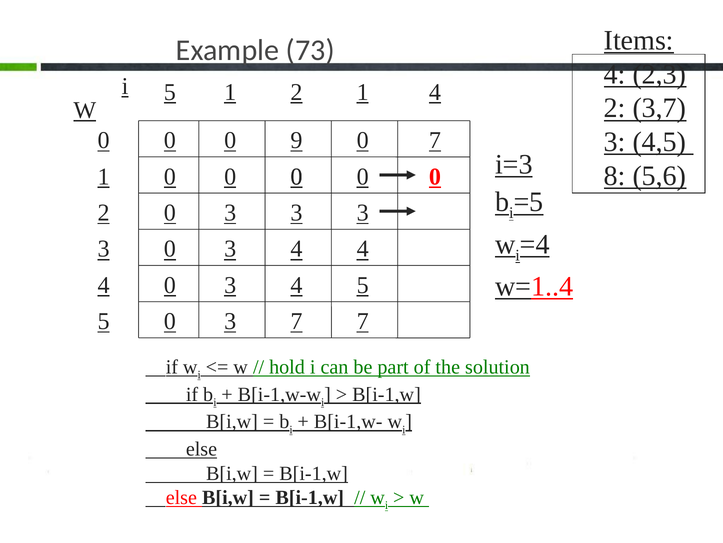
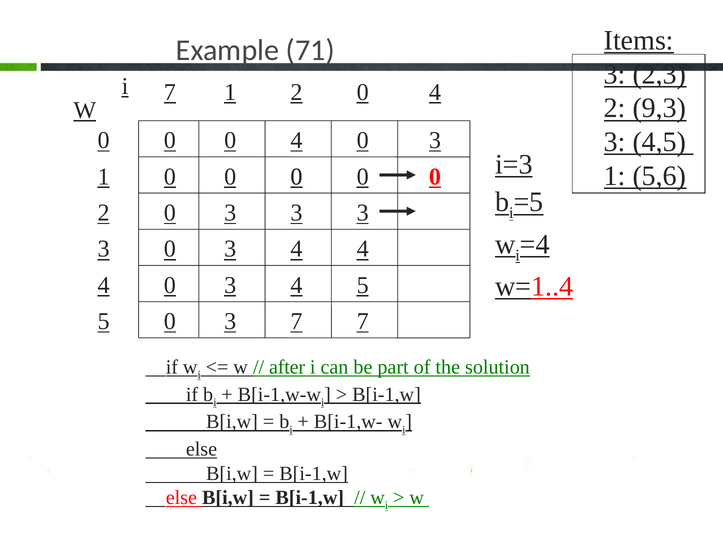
73: 73 -> 71
4 at (615, 74): 4 -> 3
i 5: 5 -> 7
2 1: 1 -> 0
3,7: 3,7 -> 9,3
0 9: 9 -> 4
7 at (435, 140): 7 -> 3
8 at (615, 175): 8 -> 1
hold: hold -> after
